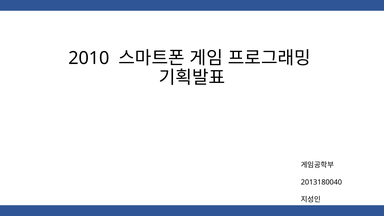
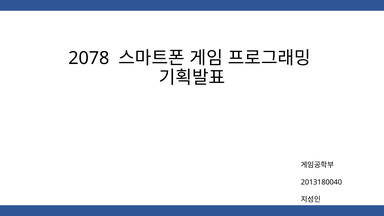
2010: 2010 -> 2078
